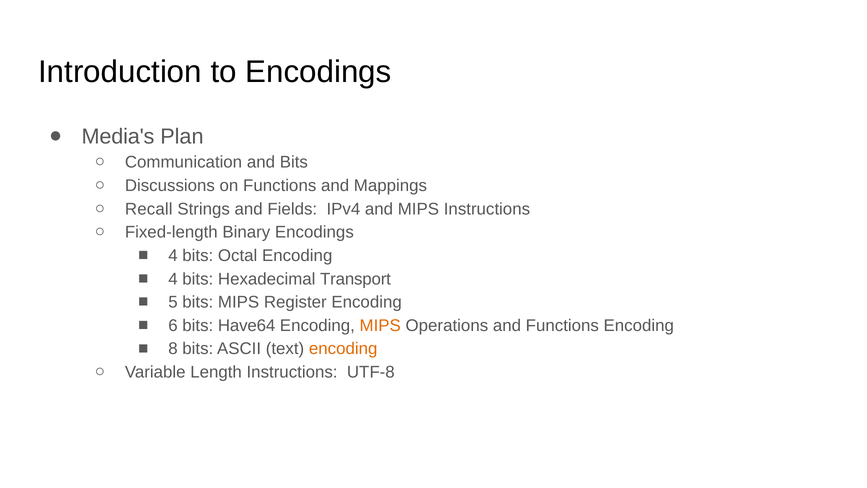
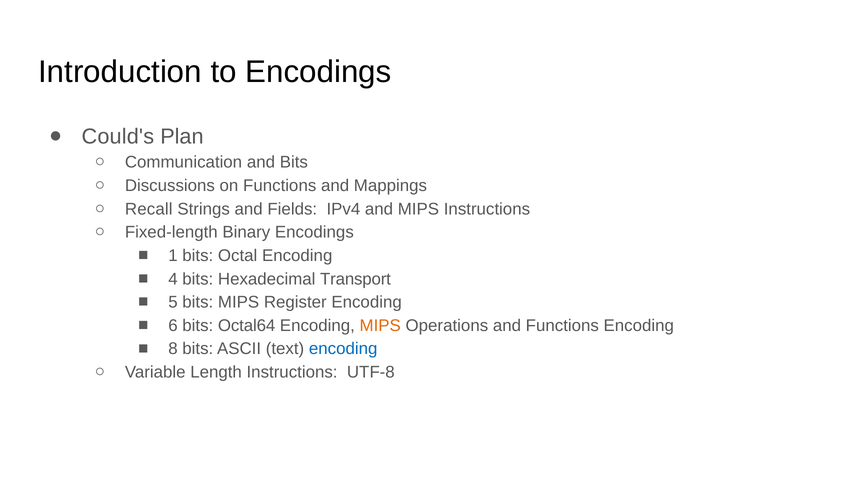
Media's: Media's -> Could's
4 at (173, 255): 4 -> 1
Have64: Have64 -> Octal64
encoding at (343, 349) colour: orange -> blue
